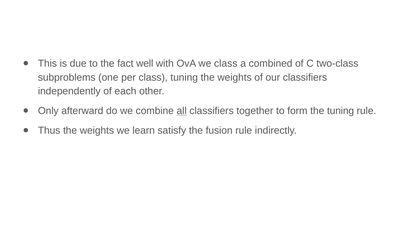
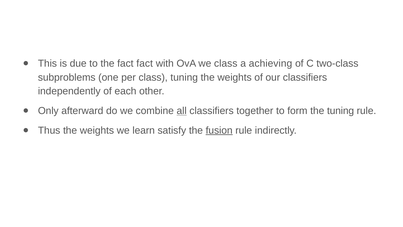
fact well: well -> fact
combined: combined -> achieving
fusion underline: none -> present
